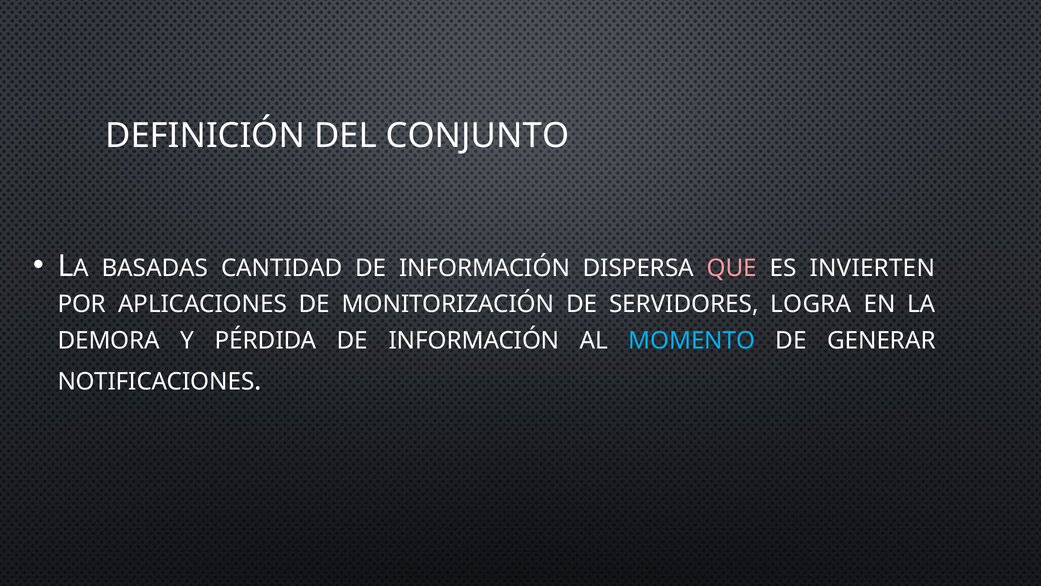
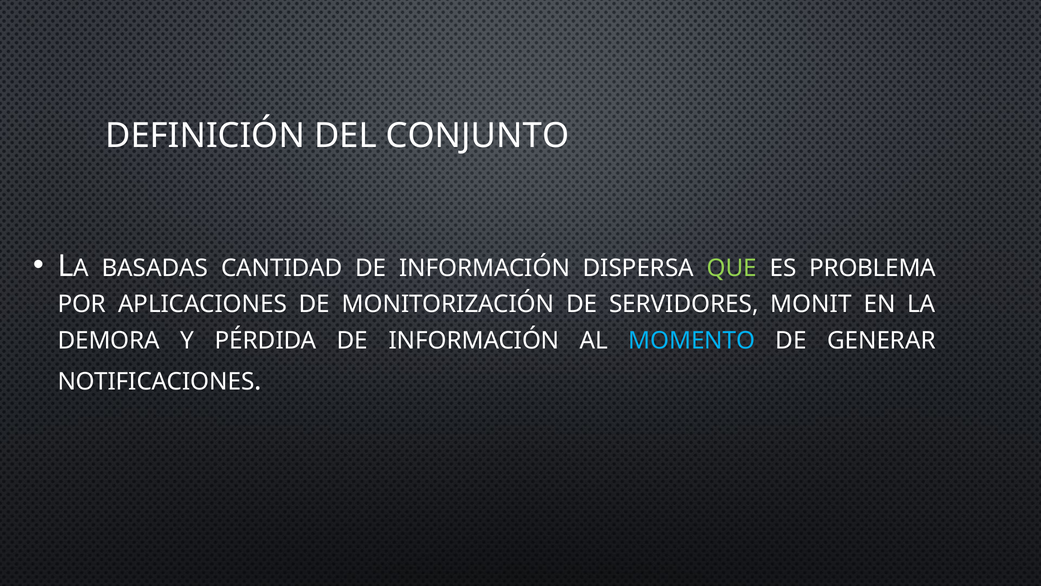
QUE colour: pink -> light green
INVIERTEN: INVIERTEN -> PROBLEMA
LOGRA: LOGRA -> MONIT
